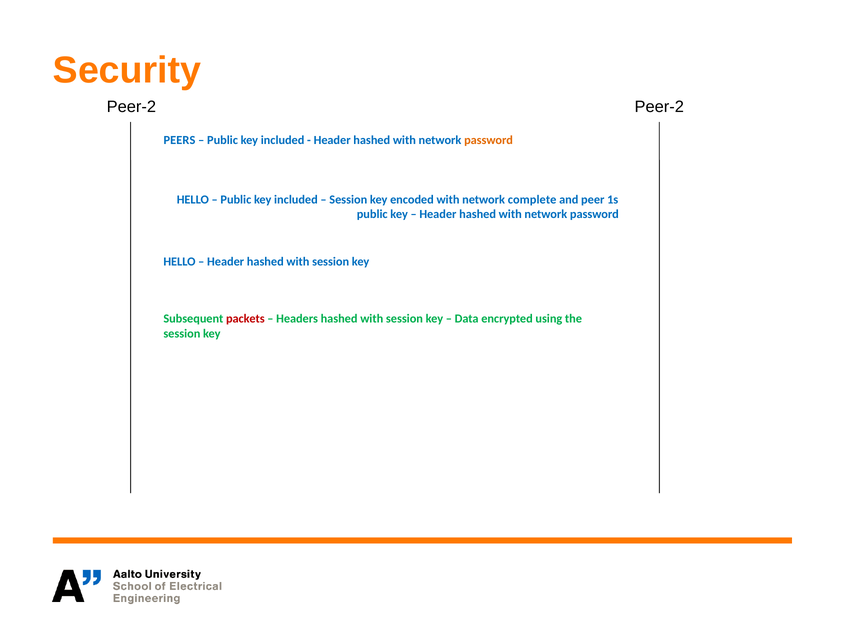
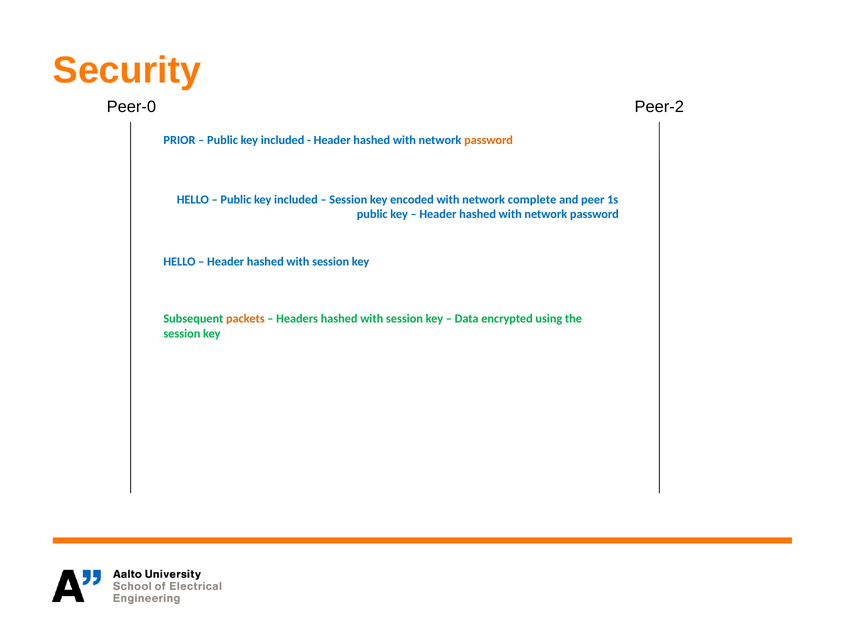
Peer-2 at (131, 107): Peer-2 -> Peer-0
PEERS: PEERS -> PRIOR
packets colour: red -> orange
